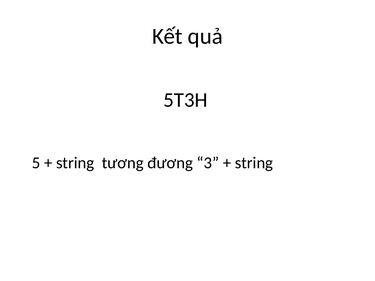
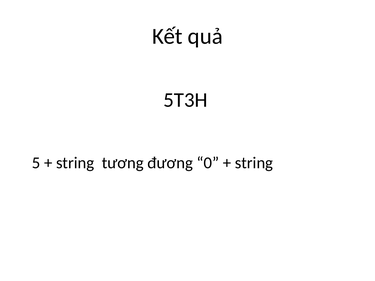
3: 3 -> 0
